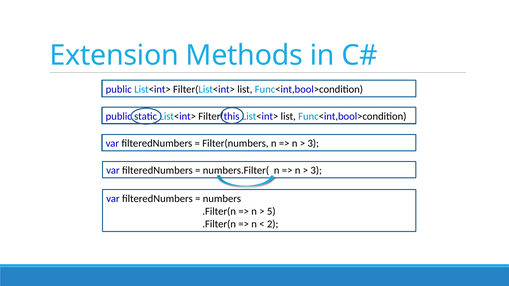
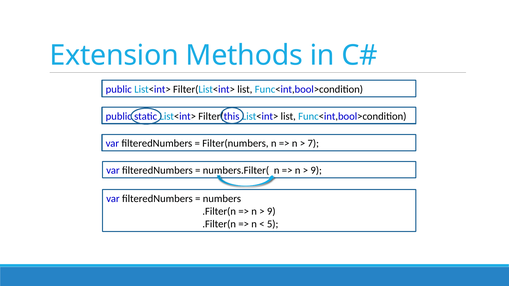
3 at (313, 144): 3 -> 7
3 at (316, 171): 3 -> 9
5 at (271, 212): 5 -> 9
2: 2 -> 5
